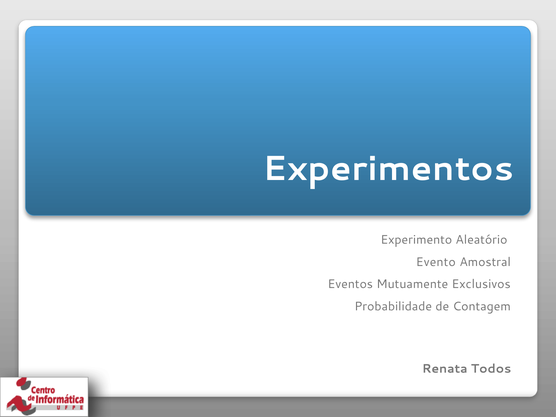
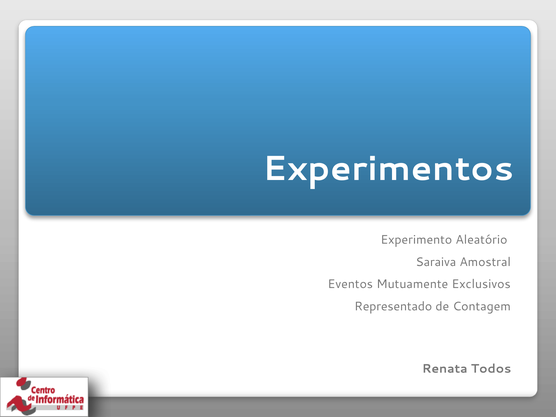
Evento: Evento -> Saraiva
Probabilidade: Probabilidade -> Representado
